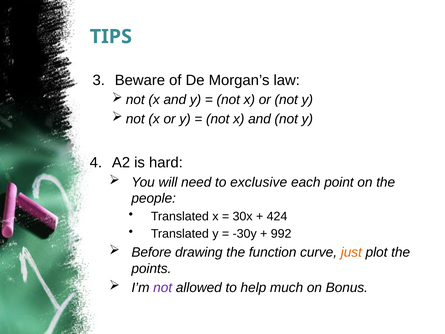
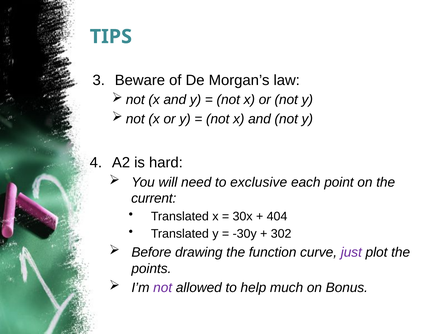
people: people -> current
424: 424 -> 404
992: 992 -> 302
just colour: orange -> purple
